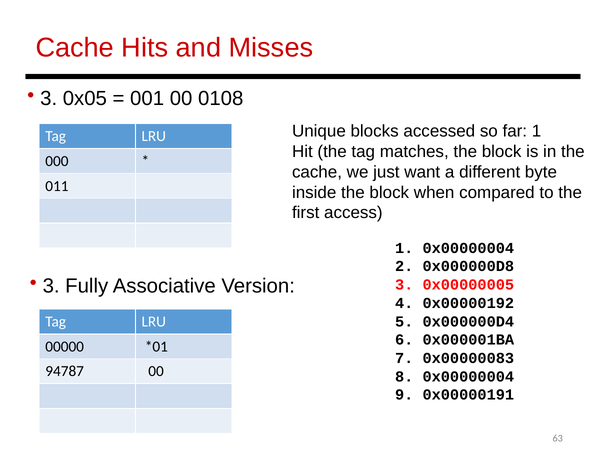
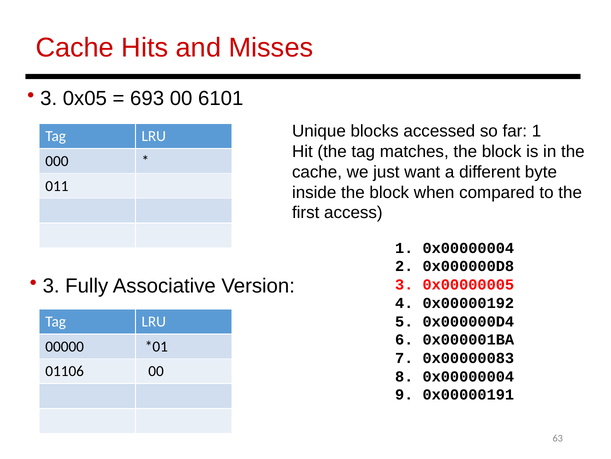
001: 001 -> 693
0108: 0108 -> 6101
94787: 94787 -> 01106
